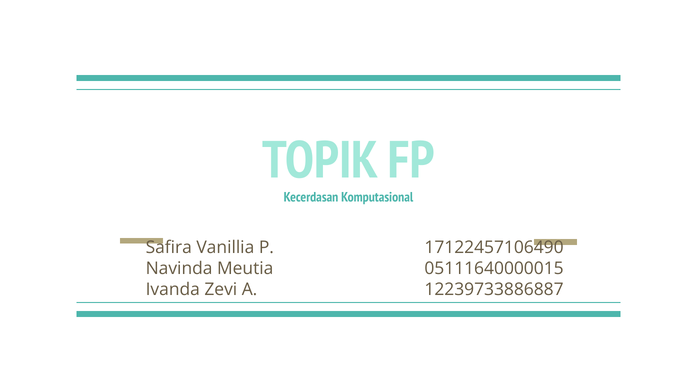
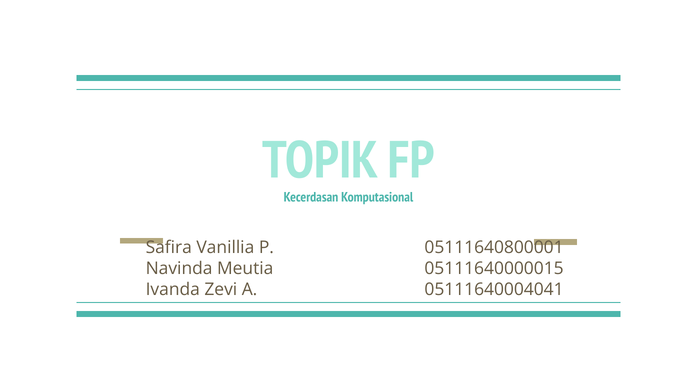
17122457106490: 17122457106490 -> 05111640800001
12239733886887: 12239733886887 -> 05111640004041
